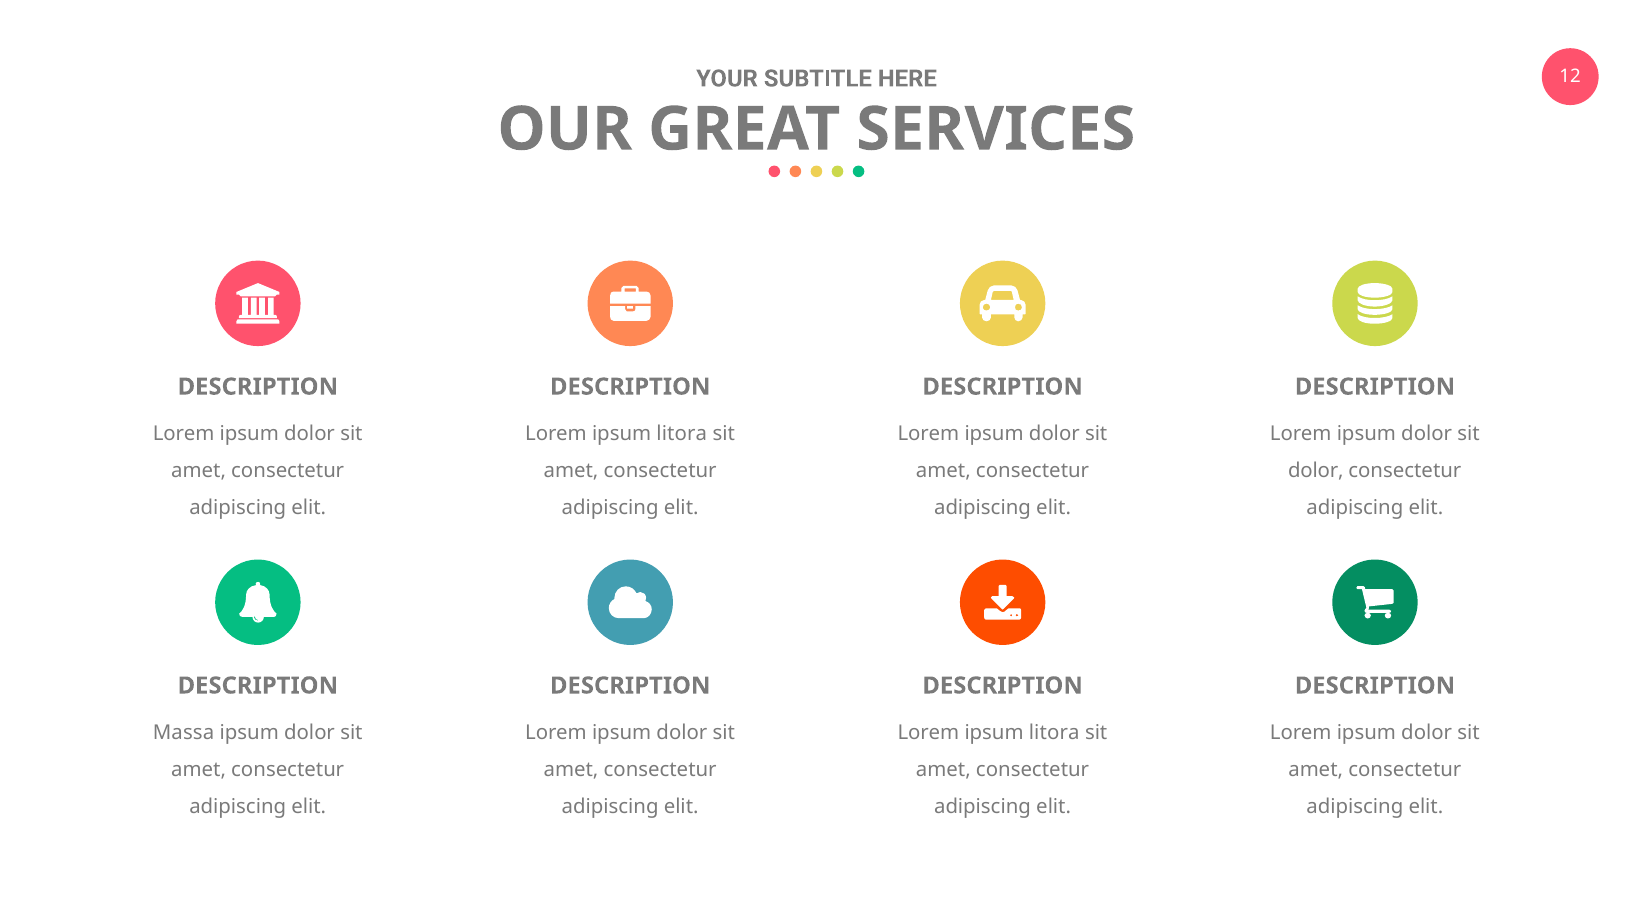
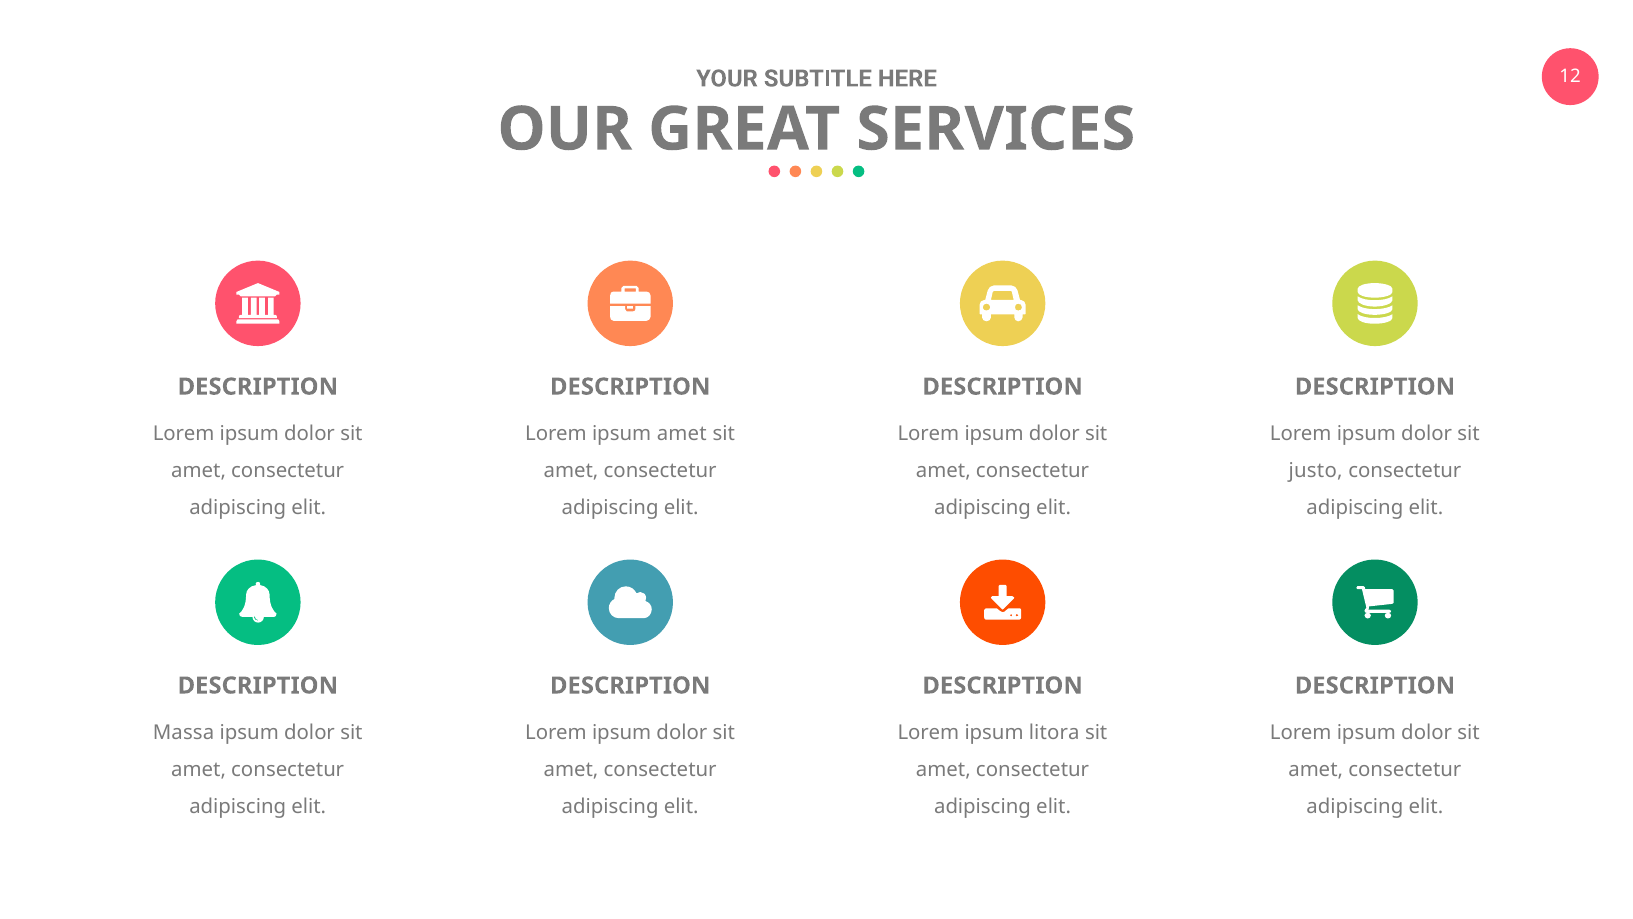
litora at (682, 434): litora -> amet
dolor at (1316, 470): dolor -> justo
